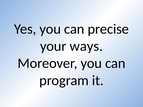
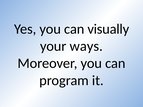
precise: precise -> visually
